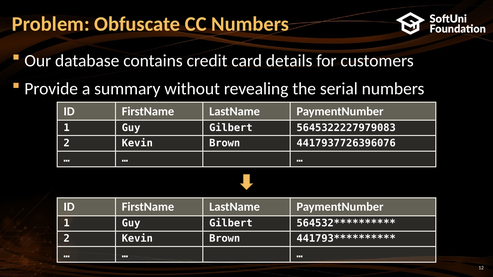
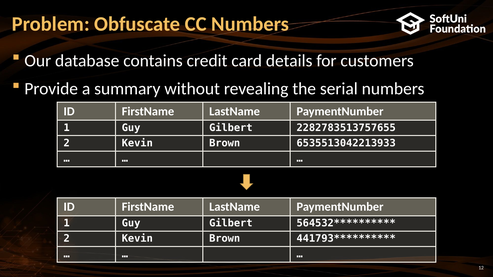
5645322227979083: 5645322227979083 -> 2282783513757655
4417937726396076: 4417937726396076 -> 6535513042213933
